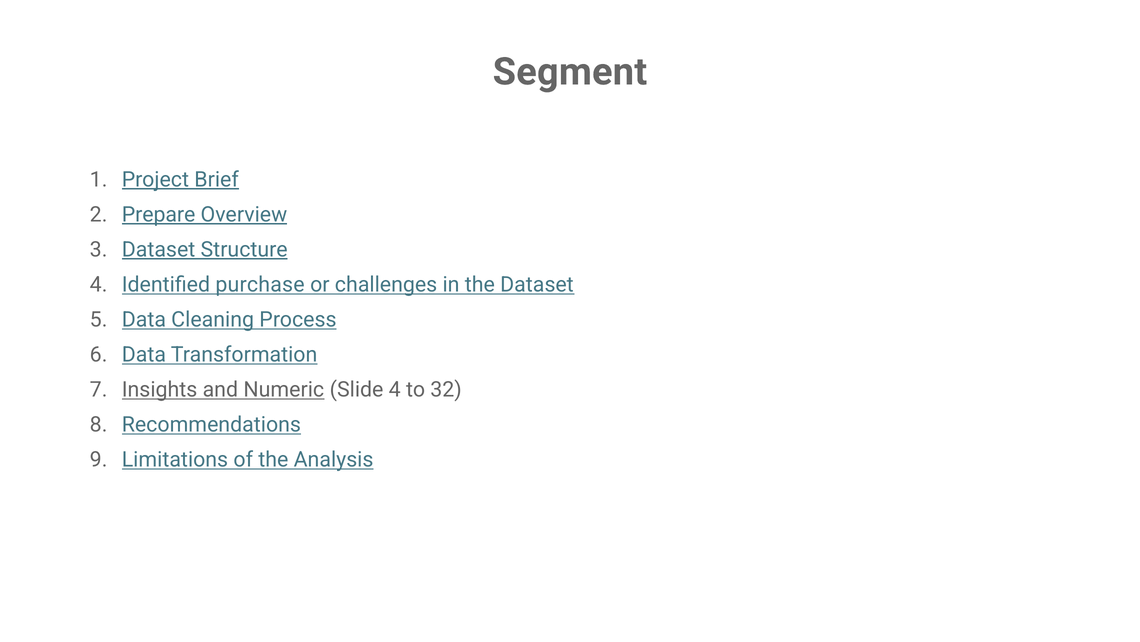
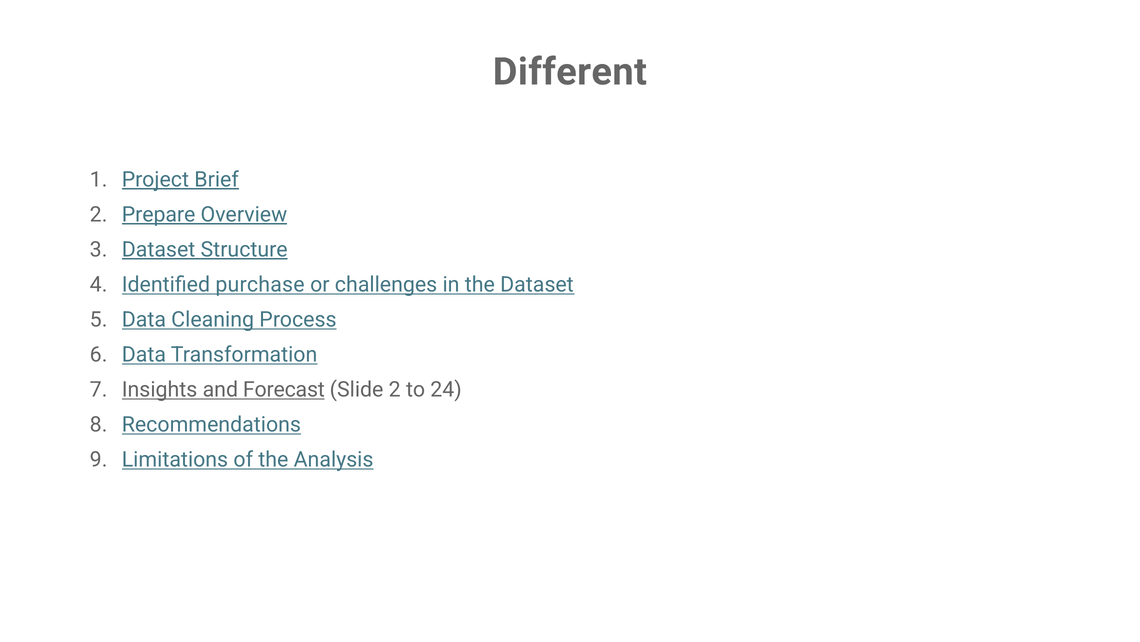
Segment: Segment -> Different
Numeric: Numeric -> Forecast
Slide 4: 4 -> 2
32: 32 -> 24
